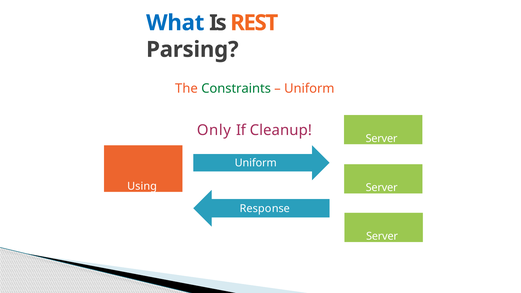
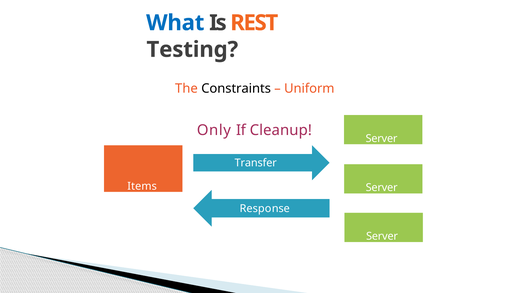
Parsing: Parsing -> Testing
Constraints colour: green -> black
Uniform at (256, 163): Uniform -> Transfer
Using: Using -> Items
